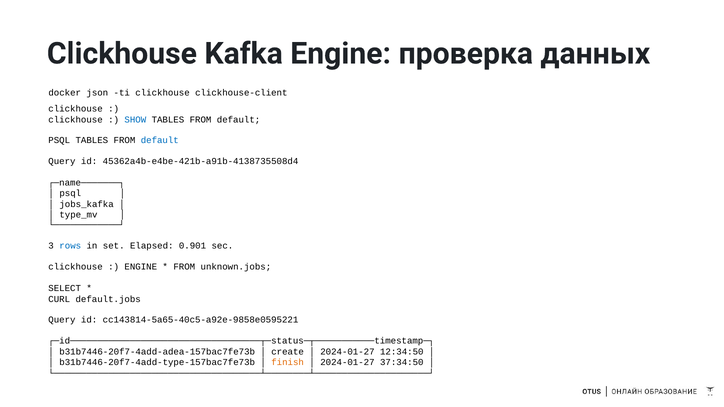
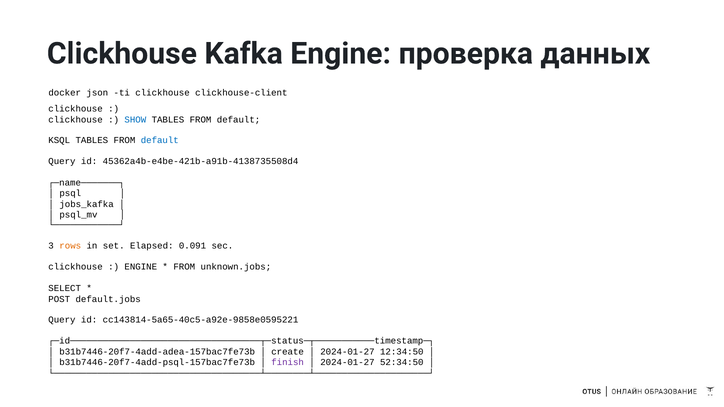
PSQL at (59, 140): PSQL -> KSQL
type_mv: type_mv -> psql_mv
rows colour: blue -> orange
0.901: 0.901 -> 0.091
CURL: CURL -> POST
b31b7446-20f7-4add-type-157bac7fe73b: b31b7446-20f7-4add-type-157bac7fe73b -> b31b7446-20f7-4add-psql-157bac7fe73b
finish colour: orange -> purple
37:34:50: 37:34:50 -> 52:34:50
